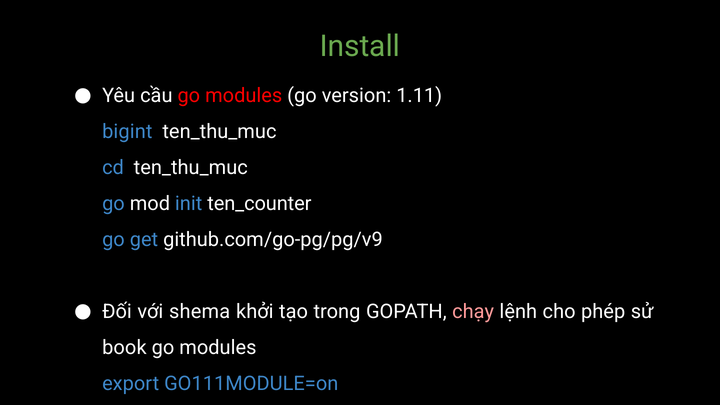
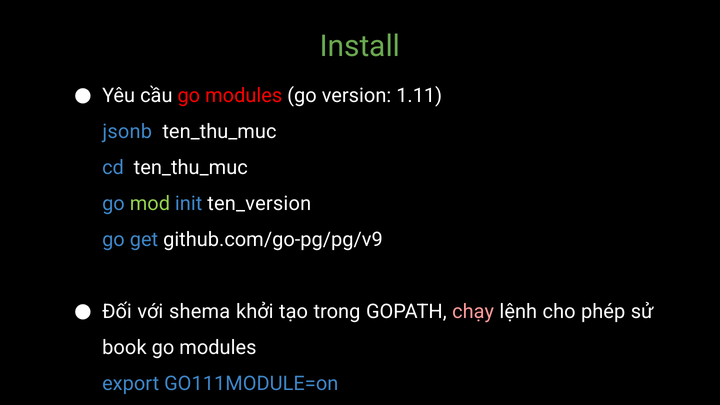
bigint: bigint -> jsonb
mod colour: white -> light green
ten_counter: ten_counter -> ten_version
